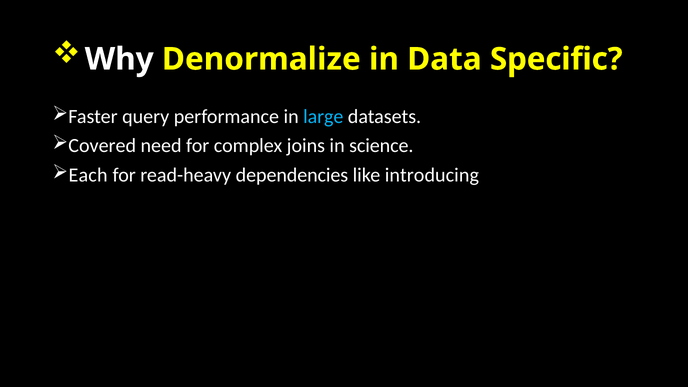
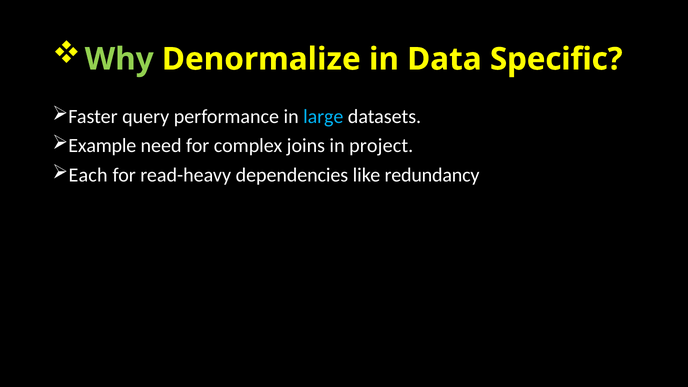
Why colour: white -> light green
Covered: Covered -> Example
science: science -> project
introducing: introducing -> redundancy
